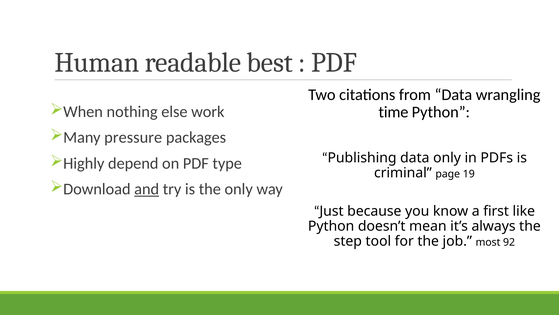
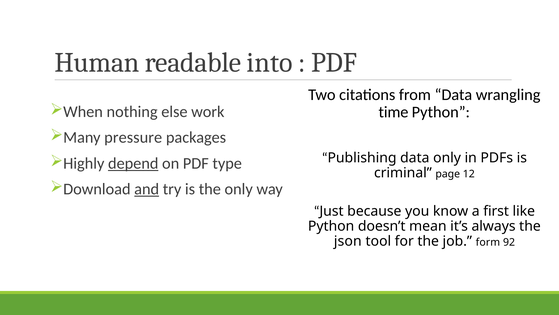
best: best -> into
depend underline: none -> present
19: 19 -> 12
step: step -> json
most: most -> form
